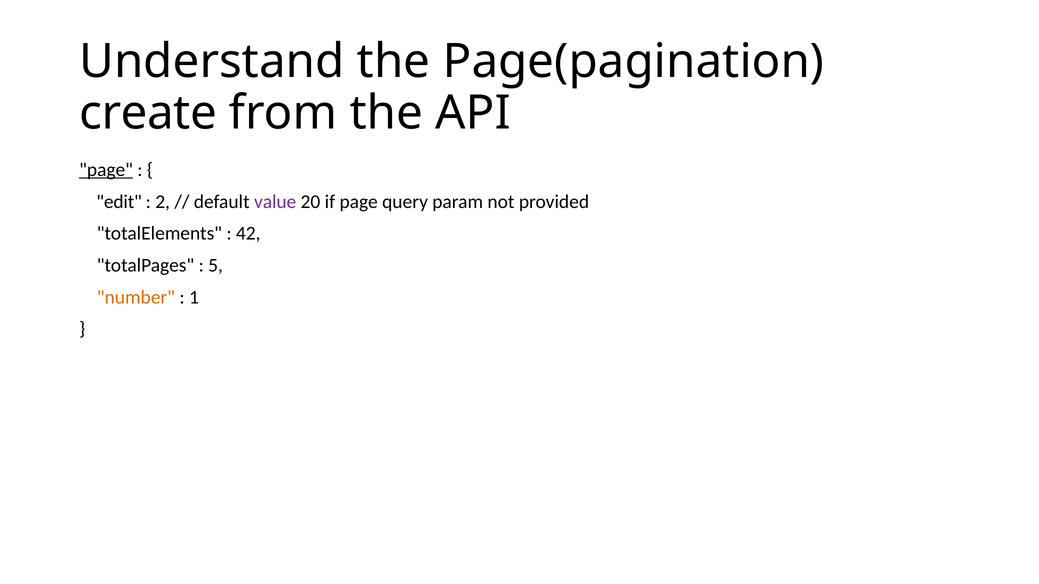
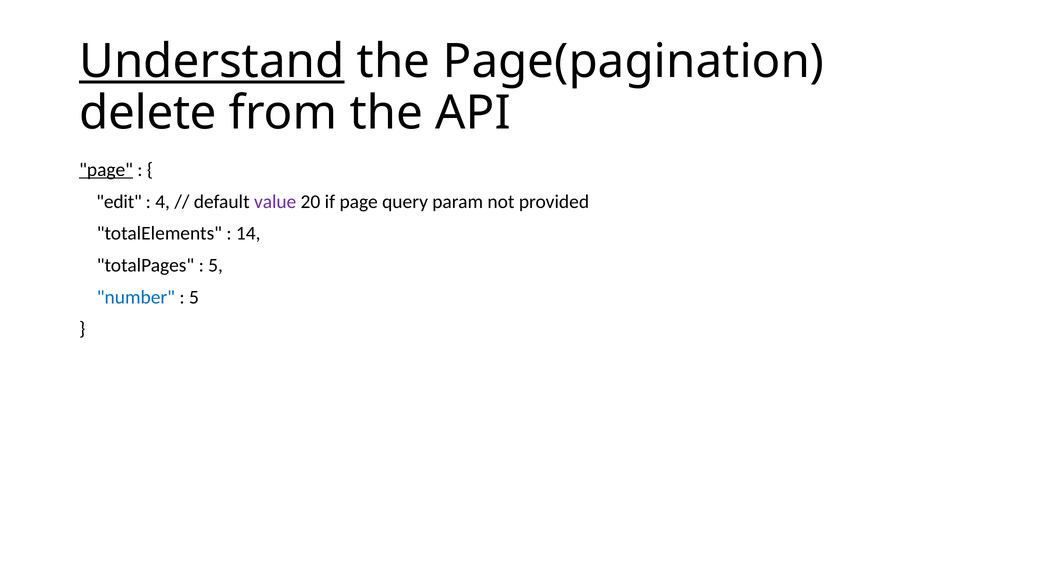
Understand underline: none -> present
create: create -> delete
2: 2 -> 4
42: 42 -> 14
number colour: orange -> blue
1 at (194, 297): 1 -> 5
